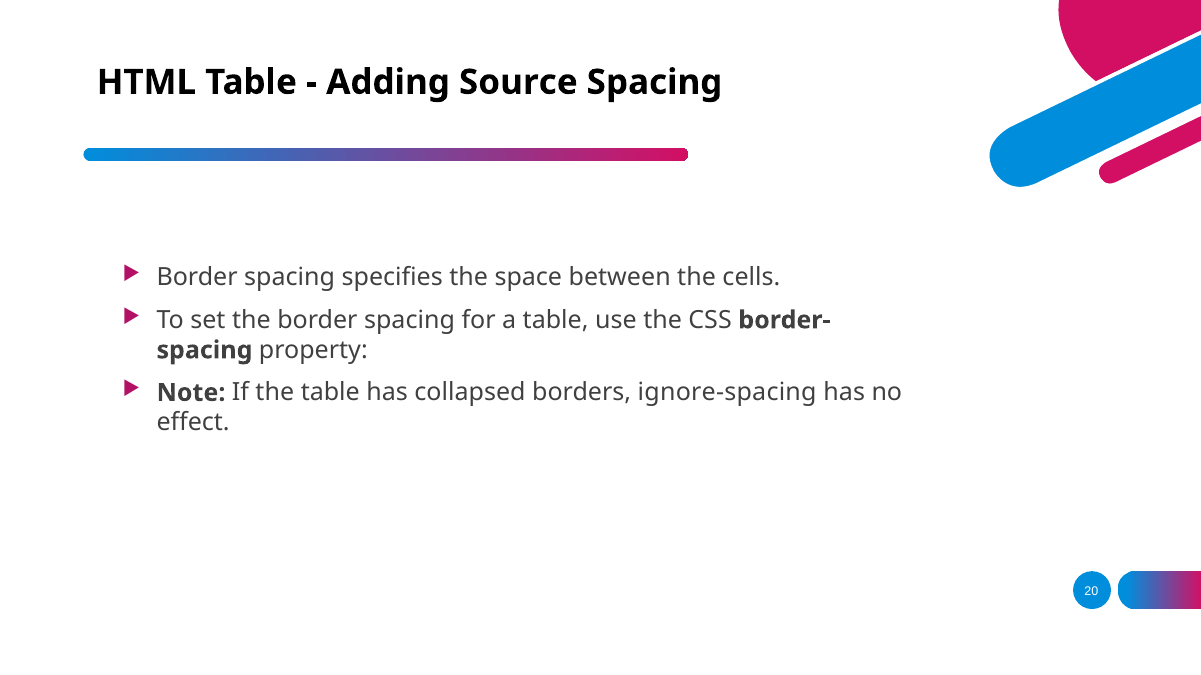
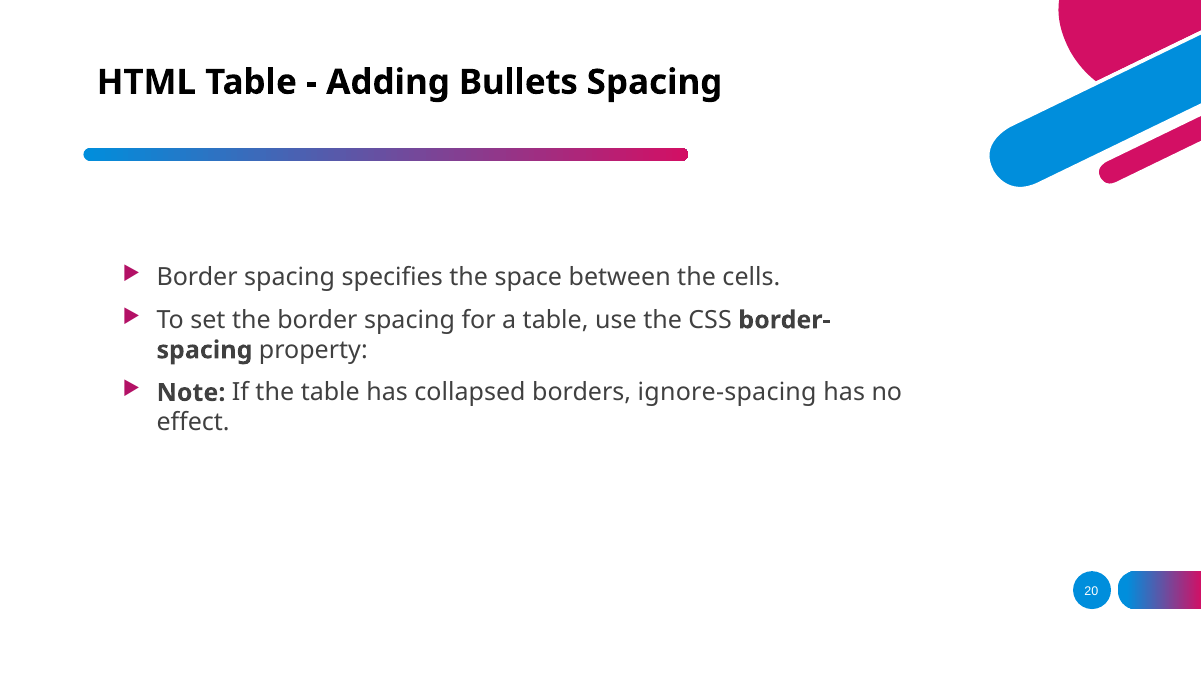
Source: Source -> Bullets
